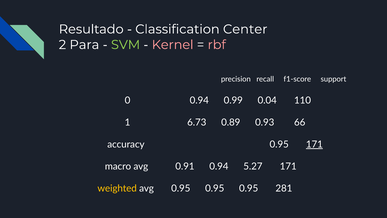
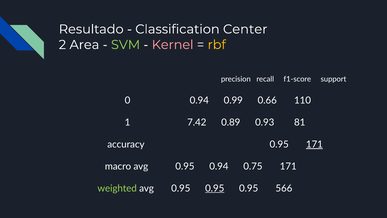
Para: Para -> Area
rbf colour: pink -> yellow
0.04: 0.04 -> 0.66
6.73: 6.73 -> 7.42
66: 66 -> 81
macro avg 0.91: 0.91 -> 0.95
5.27: 5.27 -> 0.75
weighted colour: yellow -> light green
0.95 at (215, 188) underline: none -> present
281: 281 -> 566
